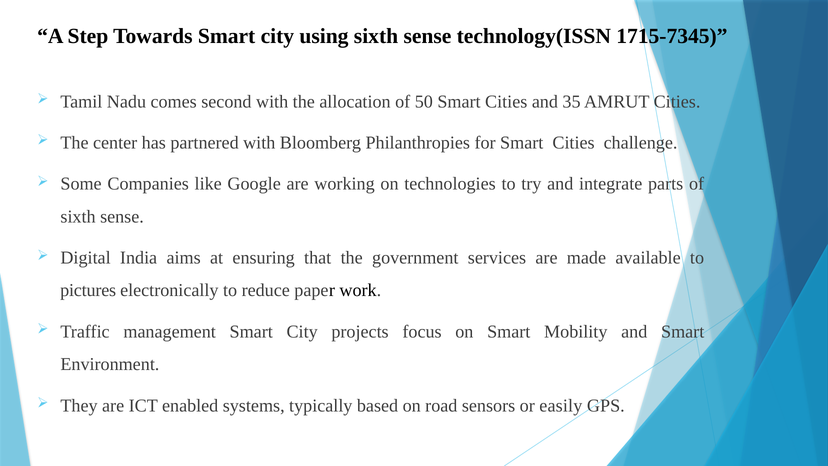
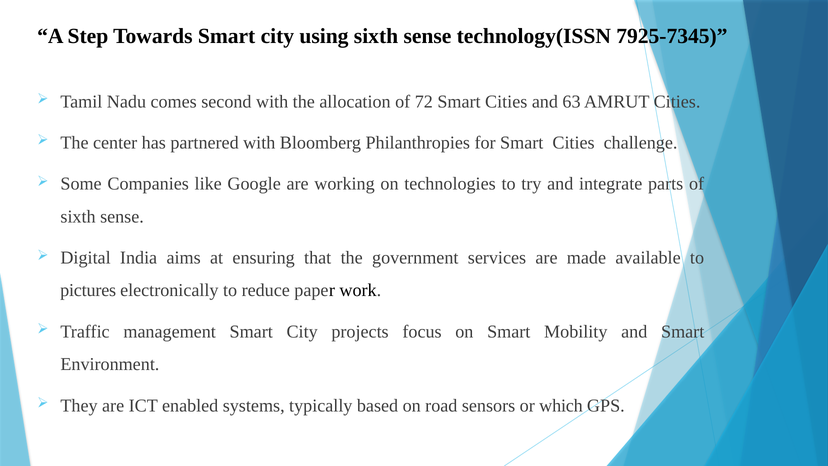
1715-7345: 1715-7345 -> 7925-7345
50: 50 -> 72
35: 35 -> 63
easily: easily -> which
